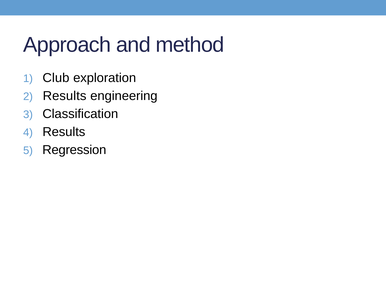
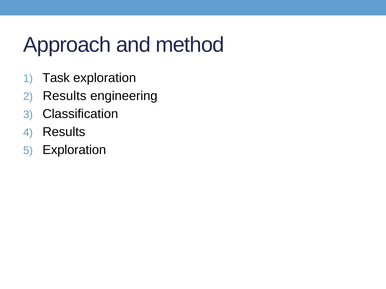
Club: Club -> Task
Regression at (74, 150): Regression -> Exploration
